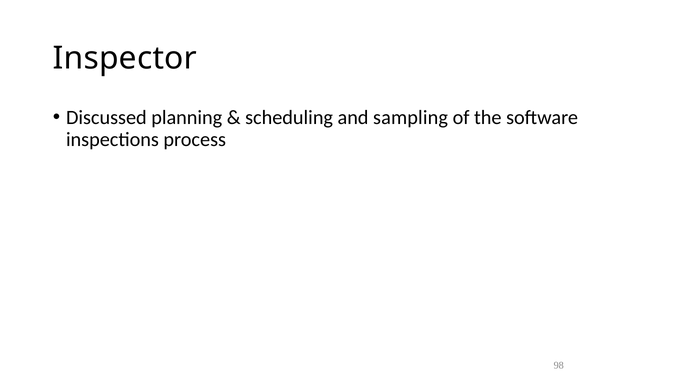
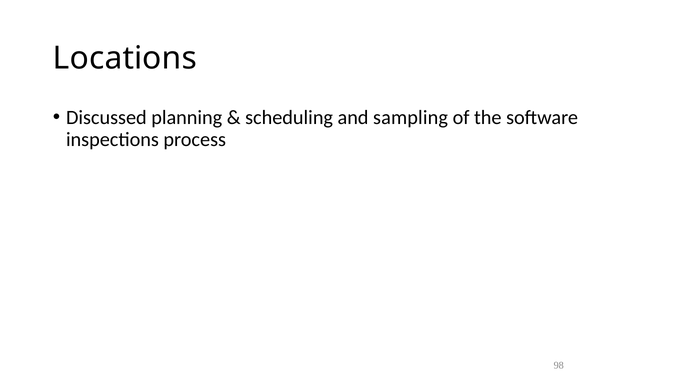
Inspector: Inspector -> Locations
